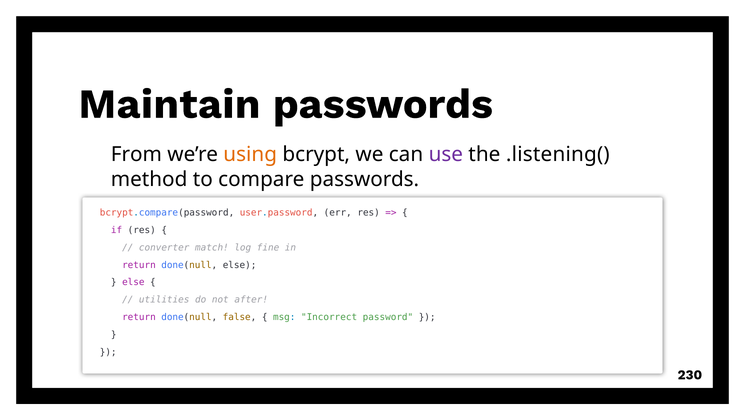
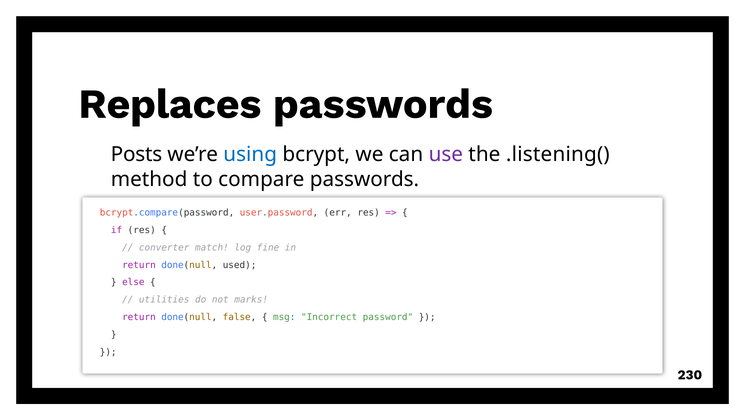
Maintain: Maintain -> Replaces
From: From -> Posts
using colour: orange -> blue
done(null else: else -> used
after: after -> marks
